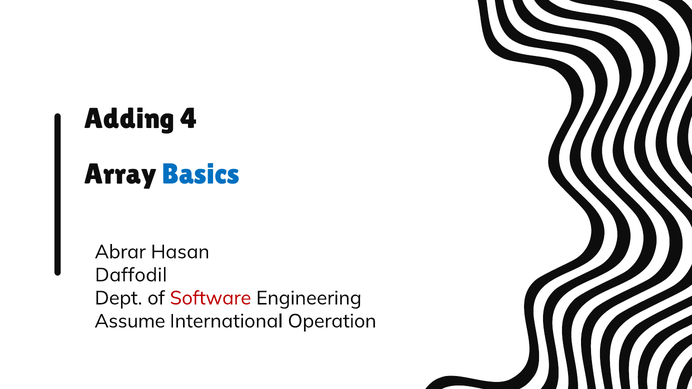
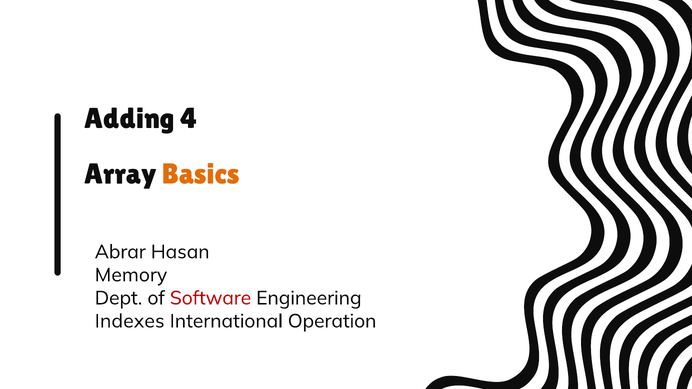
Basics colour: blue -> orange
Daffodil: Daffodil -> Memory
Assume: Assume -> Indexes
